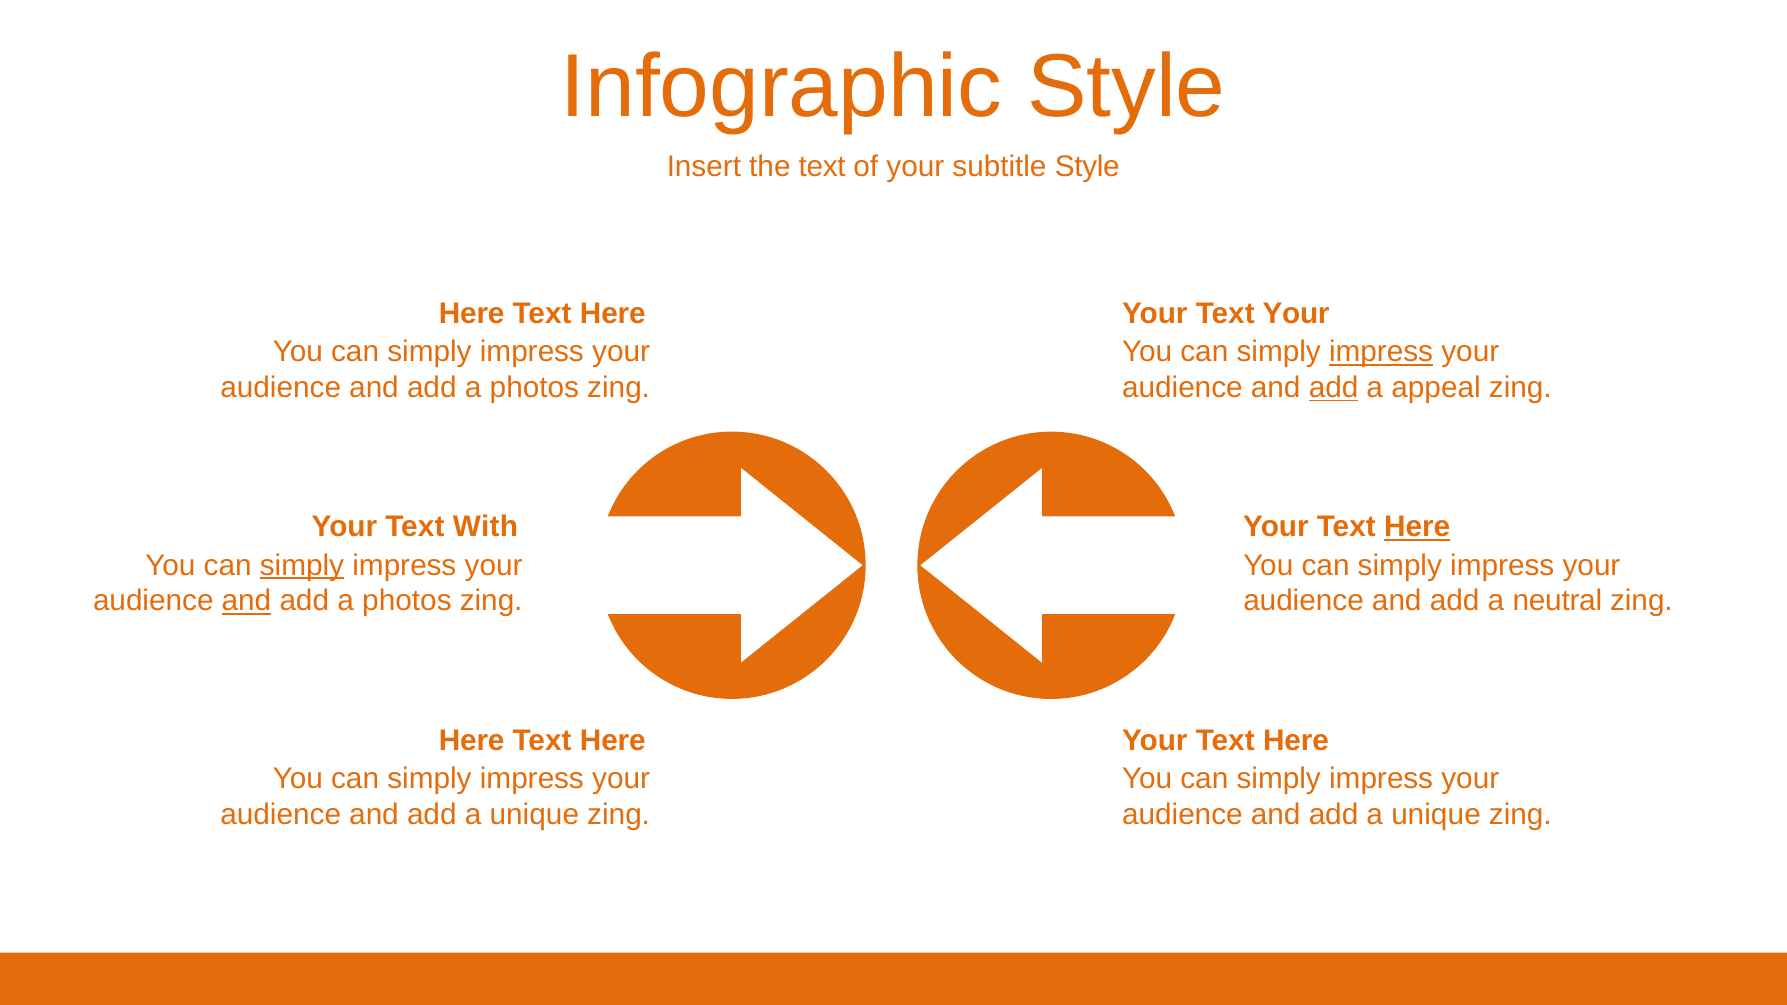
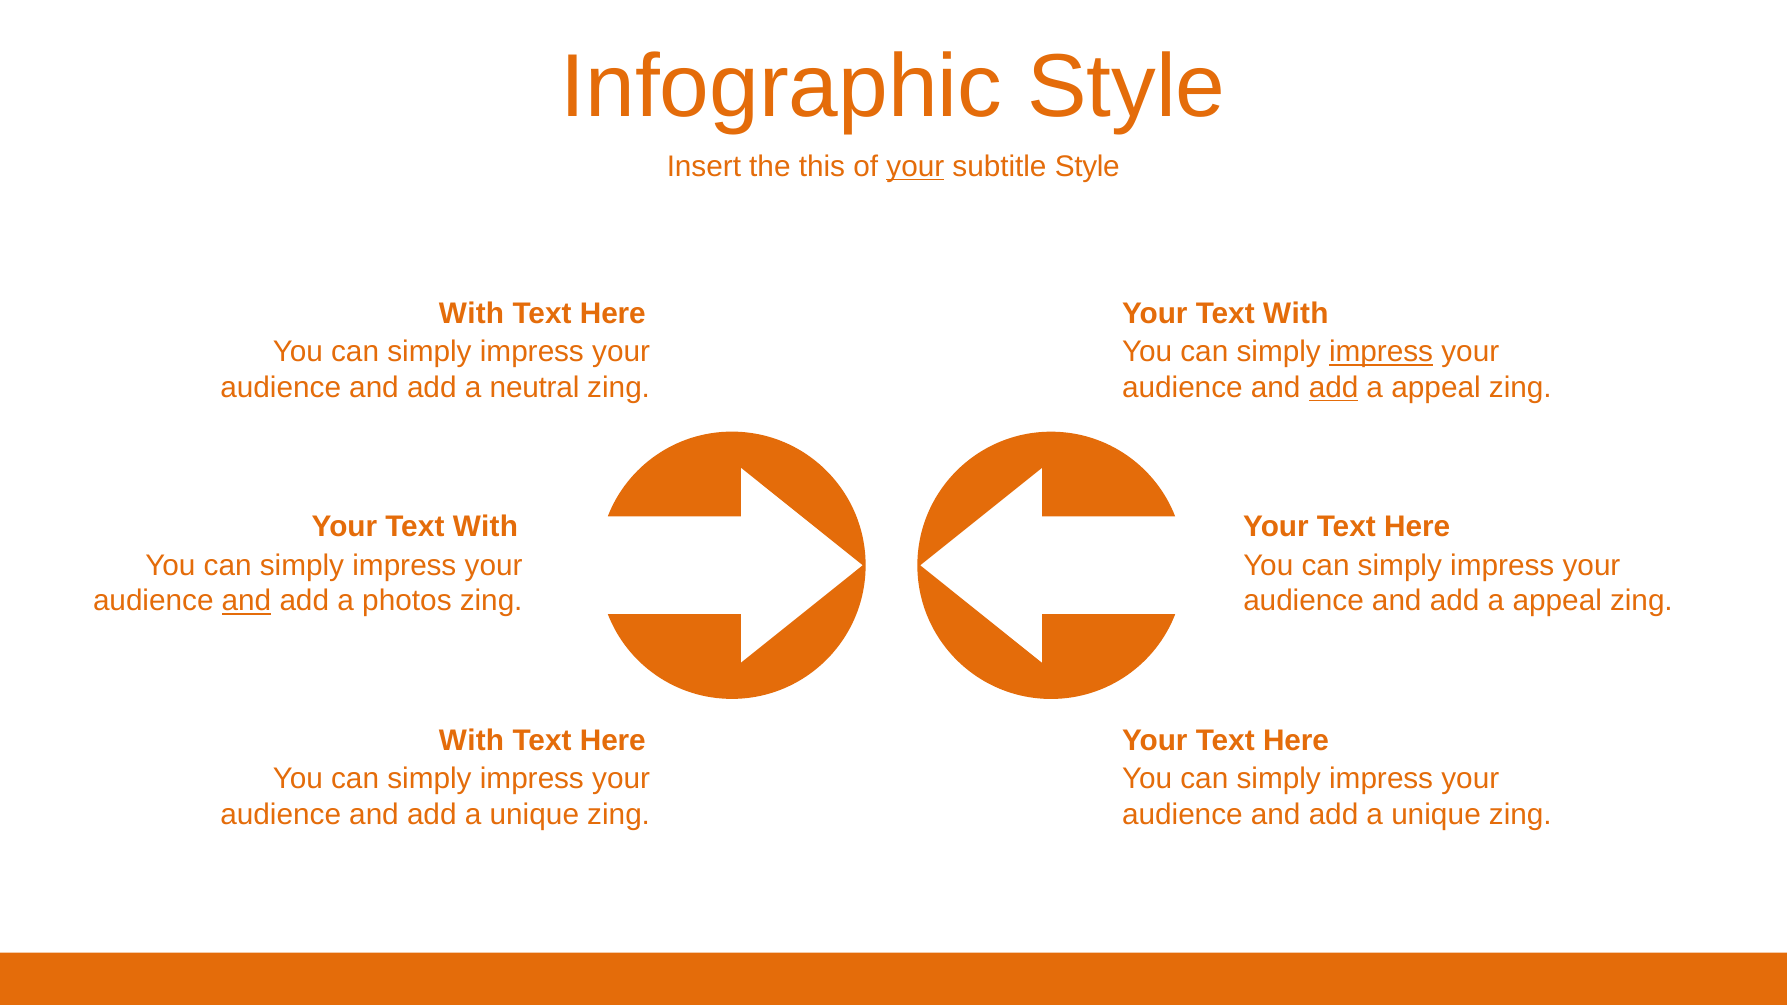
the text: text -> this
your at (915, 167) underline: none -> present
Here at (472, 314): Here -> With
Your at (1296, 314): Your -> With
photos at (534, 388): photos -> neutral
Here at (1417, 527) underline: present -> none
simply at (302, 565) underline: present -> none
neutral at (1557, 601): neutral -> appeal
Here at (472, 741): Here -> With
